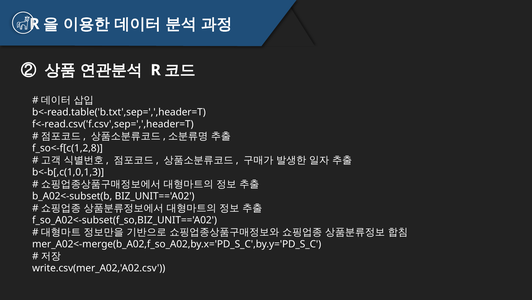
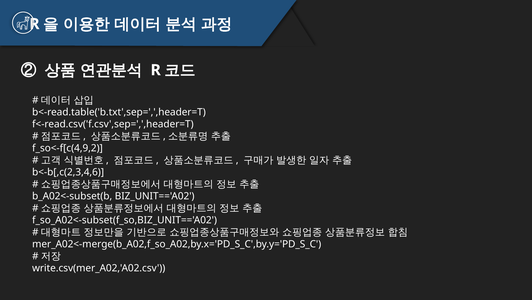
f_so<-f[c(1,2,8: f_so<-f[c(1,2,8 -> f_so<-f[c(4,9,2
b<-b[,c(1,0,1,3: b<-b[,c(1,0,1,3 -> b<-b[,c(2,3,4,6
